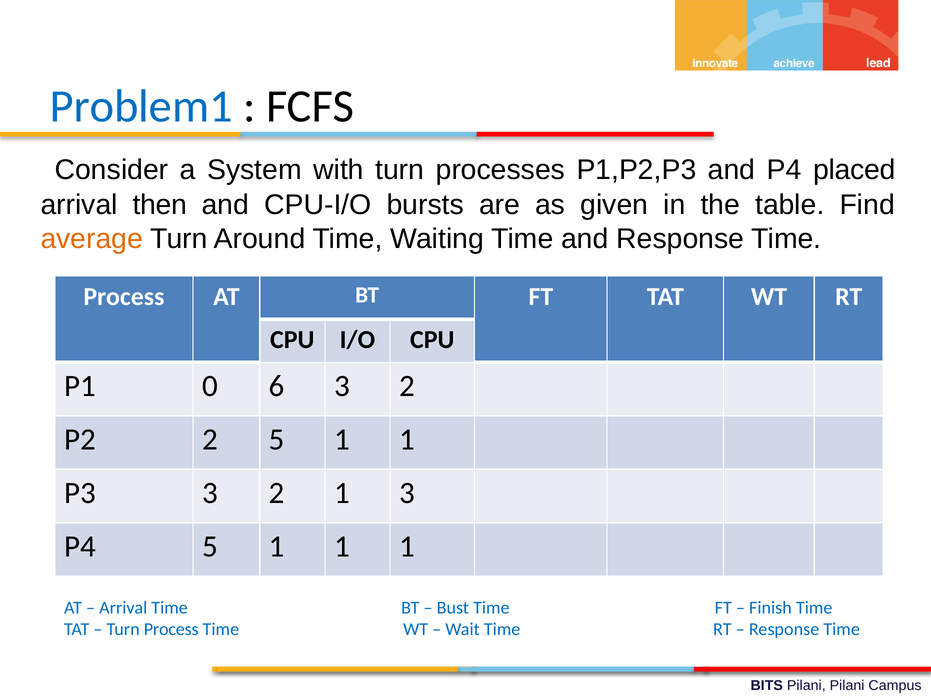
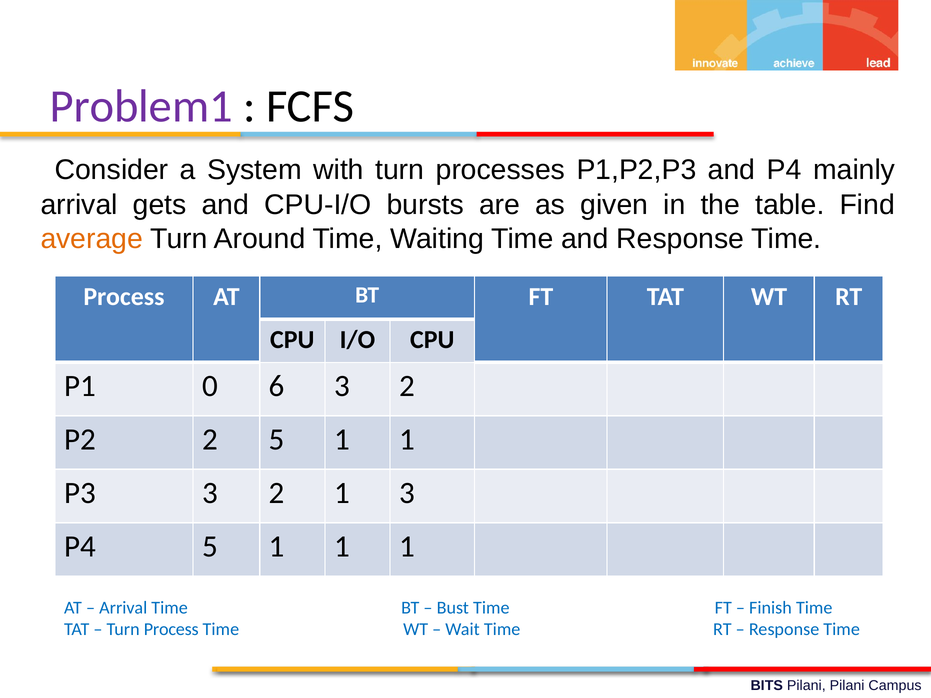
Problem1 colour: blue -> purple
placed: placed -> mainly
then: then -> gets
